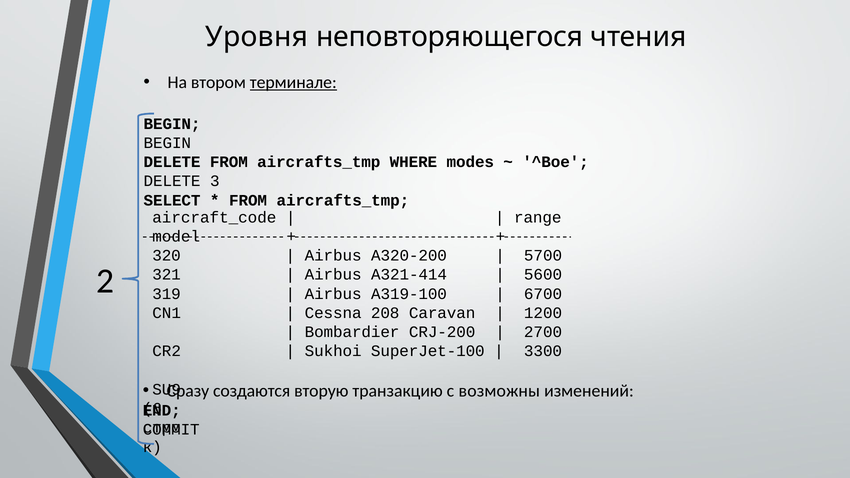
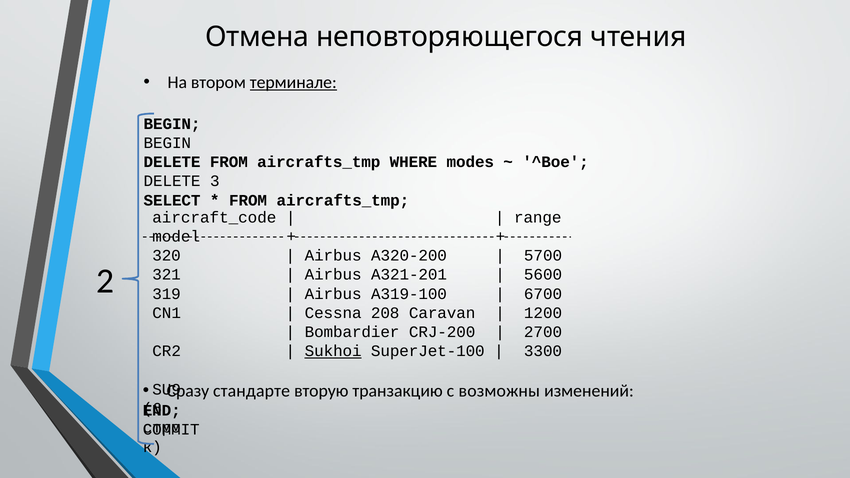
Уровня: Уровня -> Отмена
A321-414: A321-414 -> A321-201
Sukhoi underline: none -> present
создаются: создаются -> стандарте
